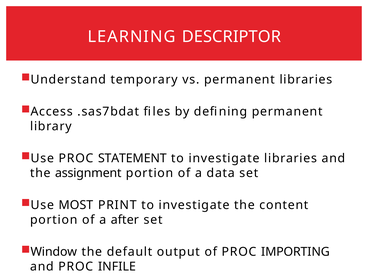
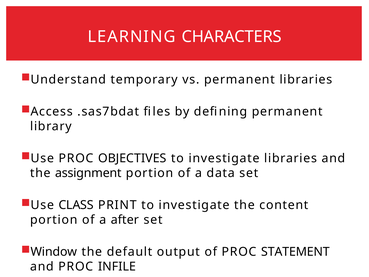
DESCRIPTOR: DESCRIPTOR -> CHARACTERS
STATEMENT: STATEMENT -> OBJECTIVES
MOST: MOST -> CLASS
IMPORTING: IMPORTING -> STATEMENT
